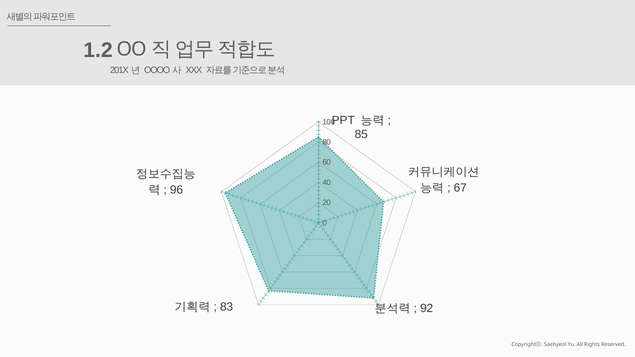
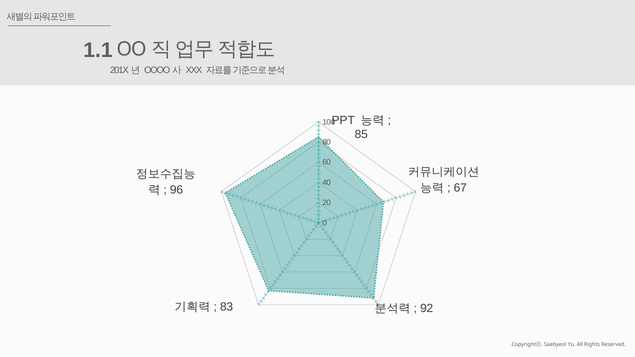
1.2: 1.2 -> 1.1
